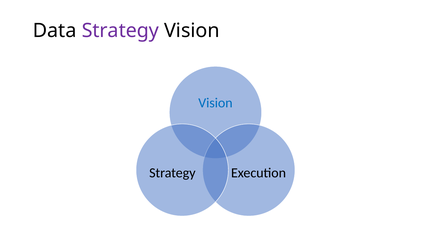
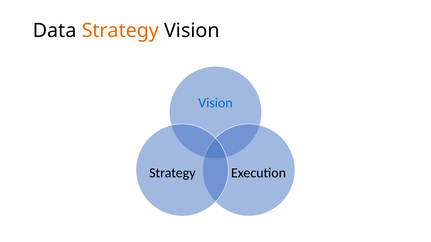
Strategy at (120, 31) colour: purple -> orange
